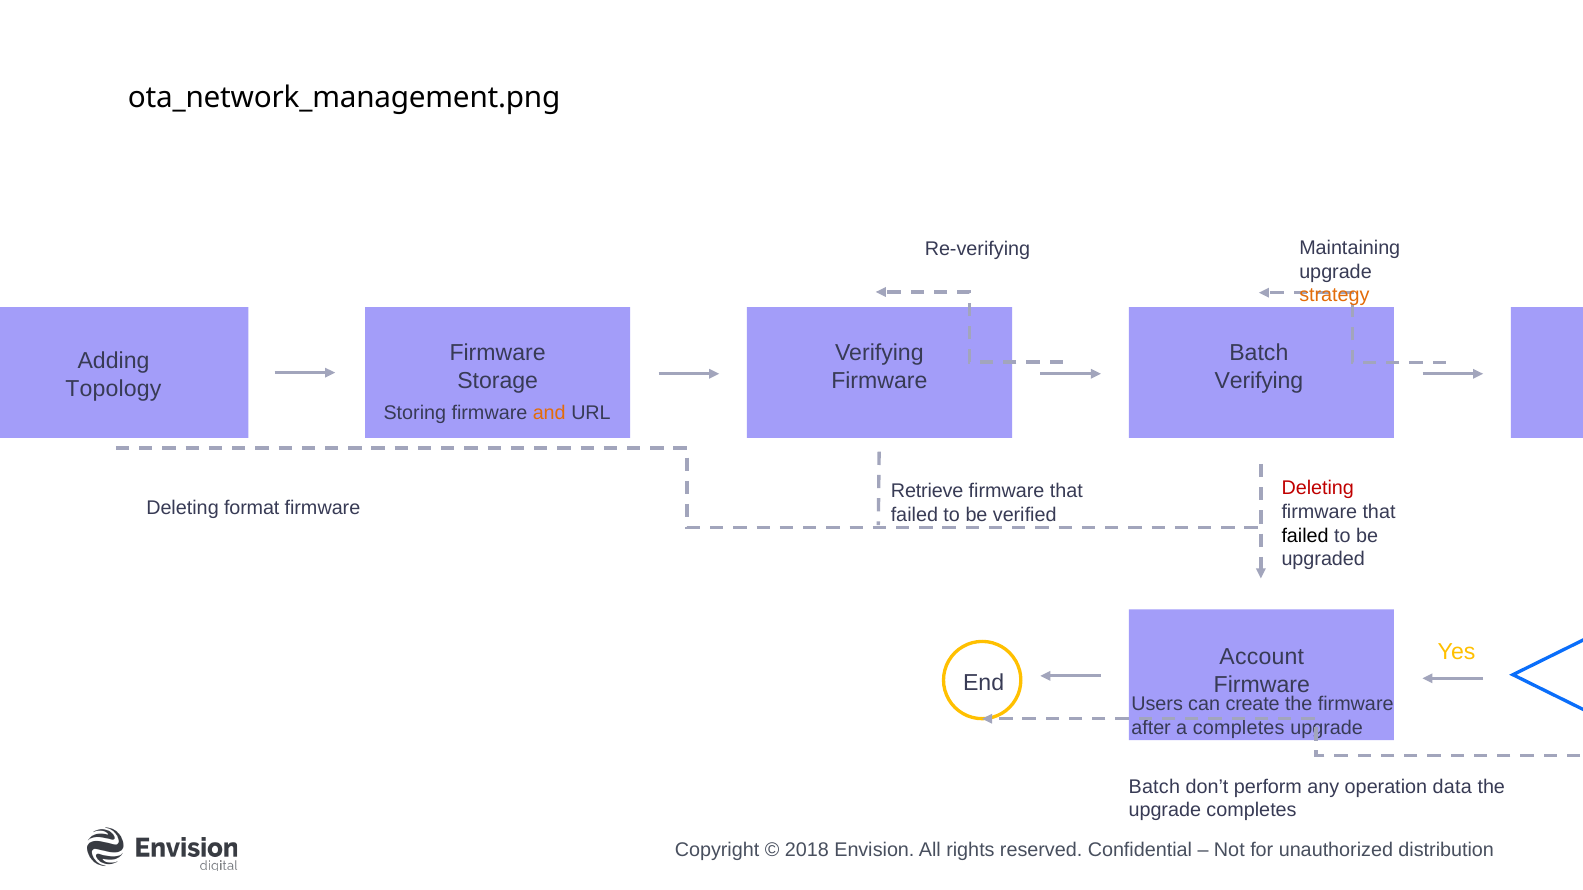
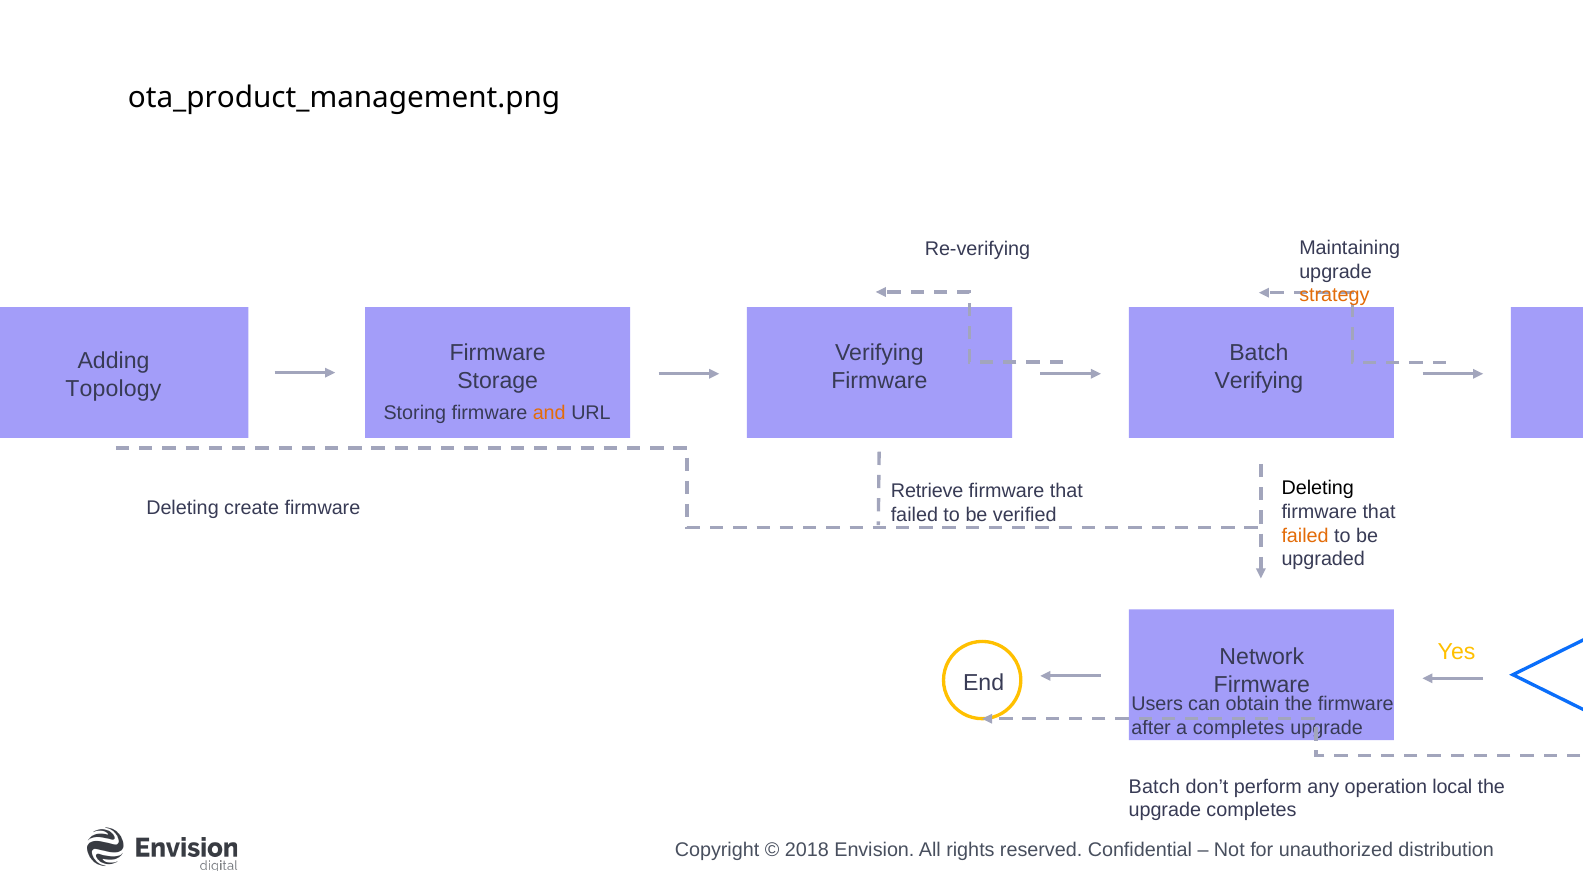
ota_network_management.png: ota_network_management.png -> ota_product_management.png
Deleting at (1318, 488) colour: red -> black
format: format -> create
failed at (1305, 536) colour: black -> orange
Account: Account -> Network
create: create -> obtain
data: data -> local
